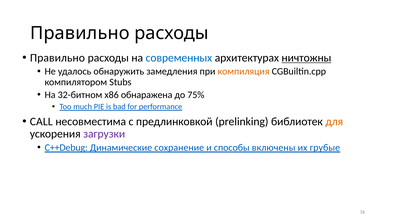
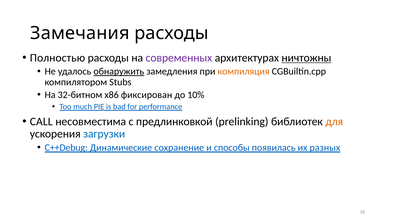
Правильно at (80, 33): Правильно -> Замечания
Правильно at (57, 58): Правильно -> Полностью
современных colour: blue -> purple
обнаружить underline: none -> present
обнаражена: обнаражена -> фиксирован
75%: 75% -> 10%
загрузки colour: purple -> blue
включены: включены -> появилась
грубые: грубые -> разных
